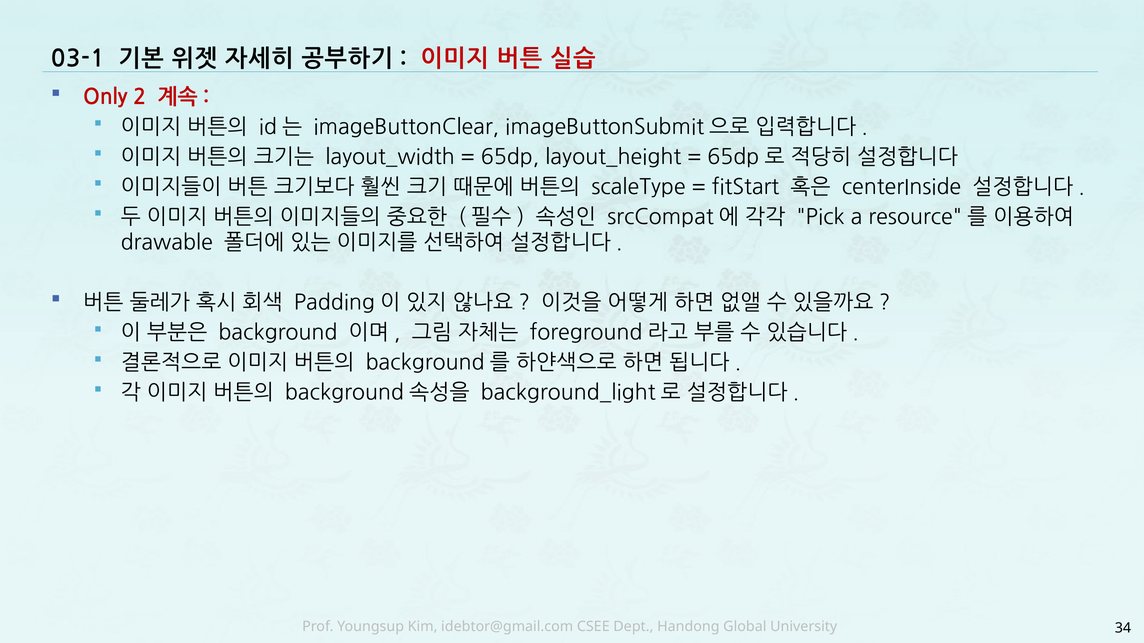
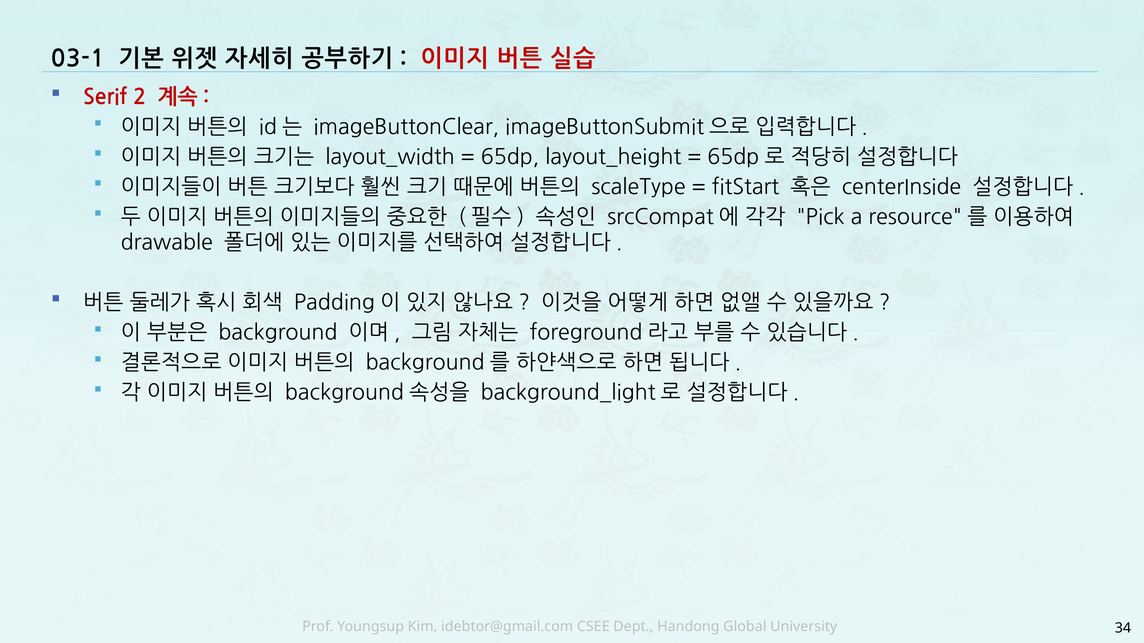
Only: Only -> Serif
